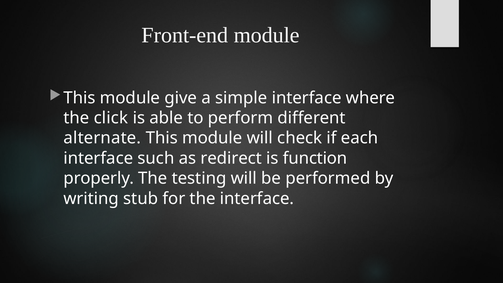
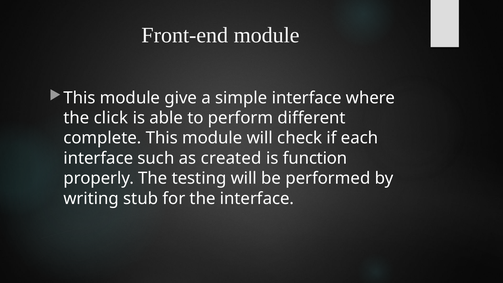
alternate: alternate -> complete
redirect: redirect -> created
